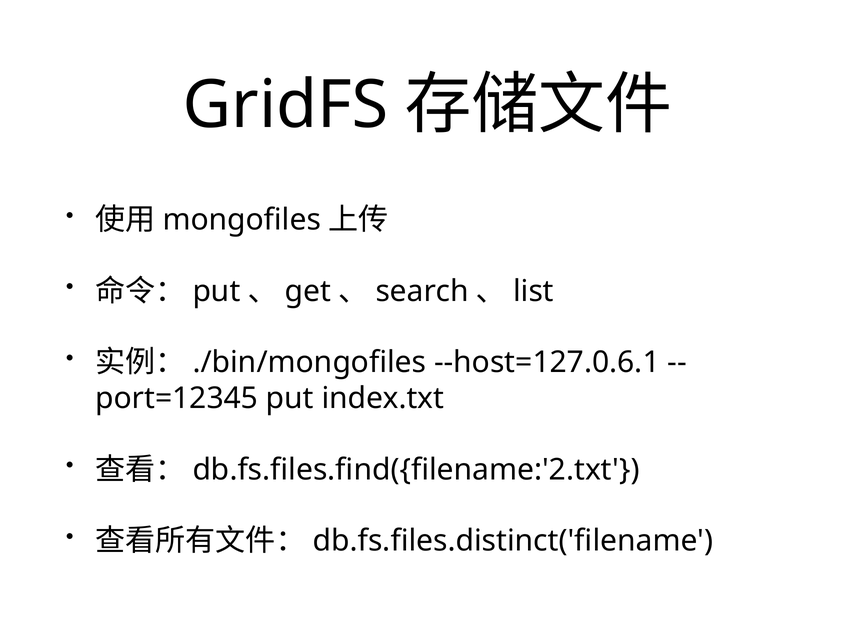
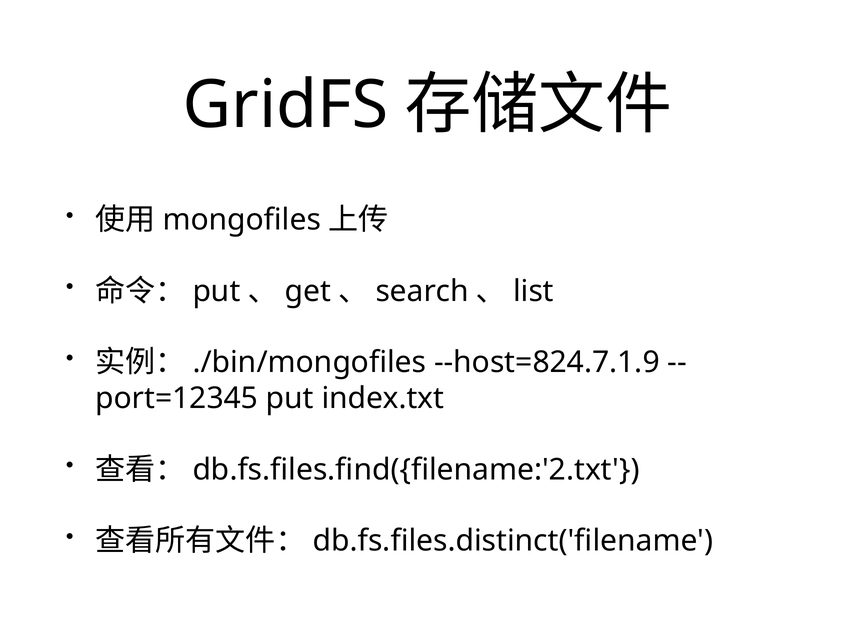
--host=127.0.6.1: --host=127.0.6.1 -> --host=824.7.1.9
